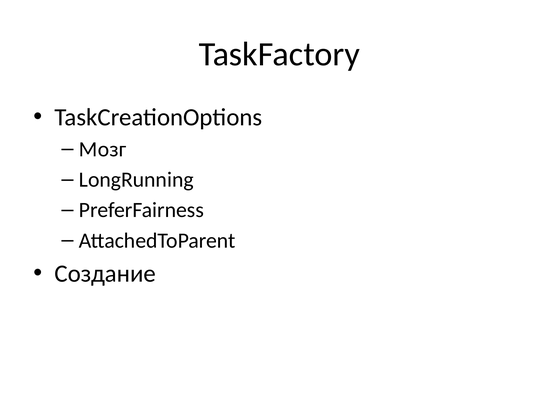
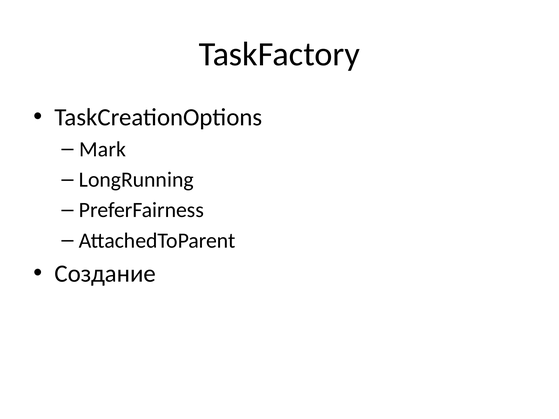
Мозг: Мозг -> Mark
